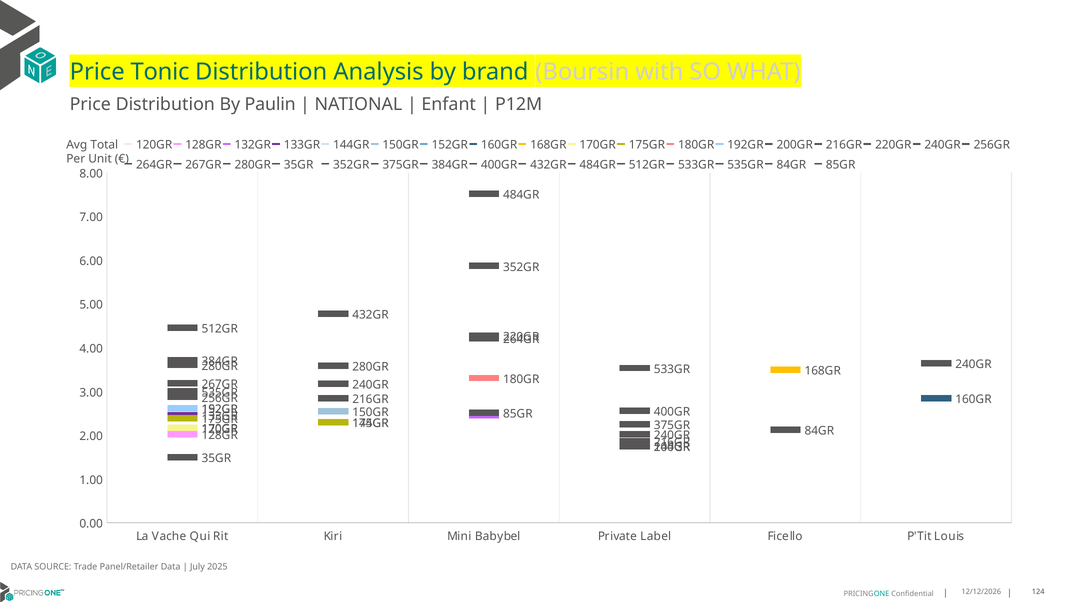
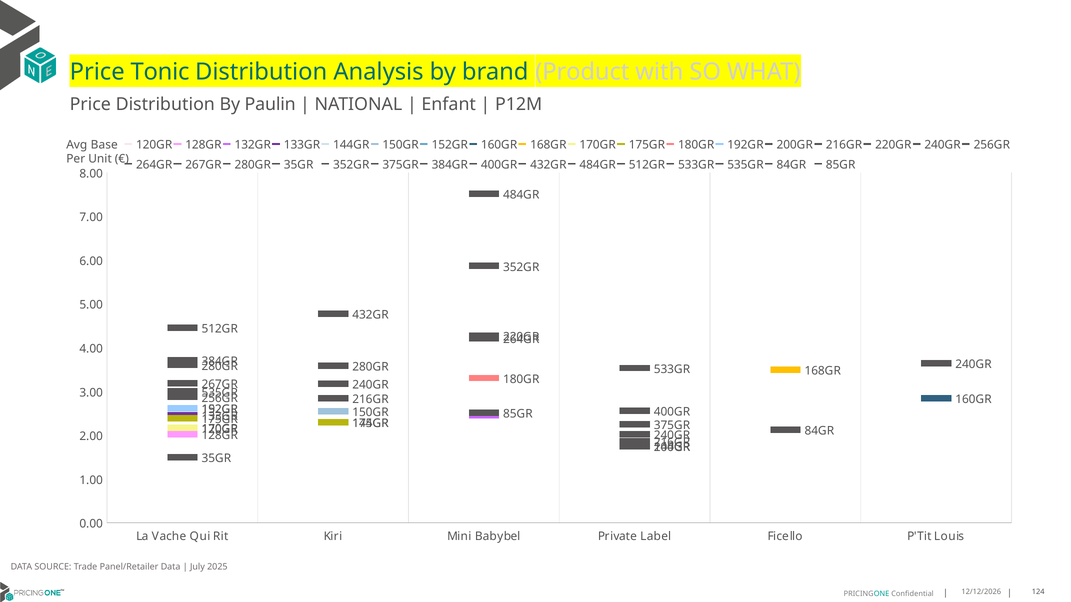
Boursin: Boursin -> Product
Total: Total -> Base
